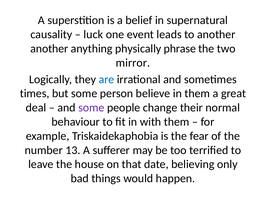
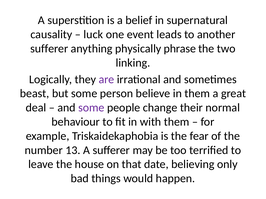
another at (49, 49): another -> sufferer
mirror: mirror -> linking
are colour: blue -> purple
times: times -> beast
